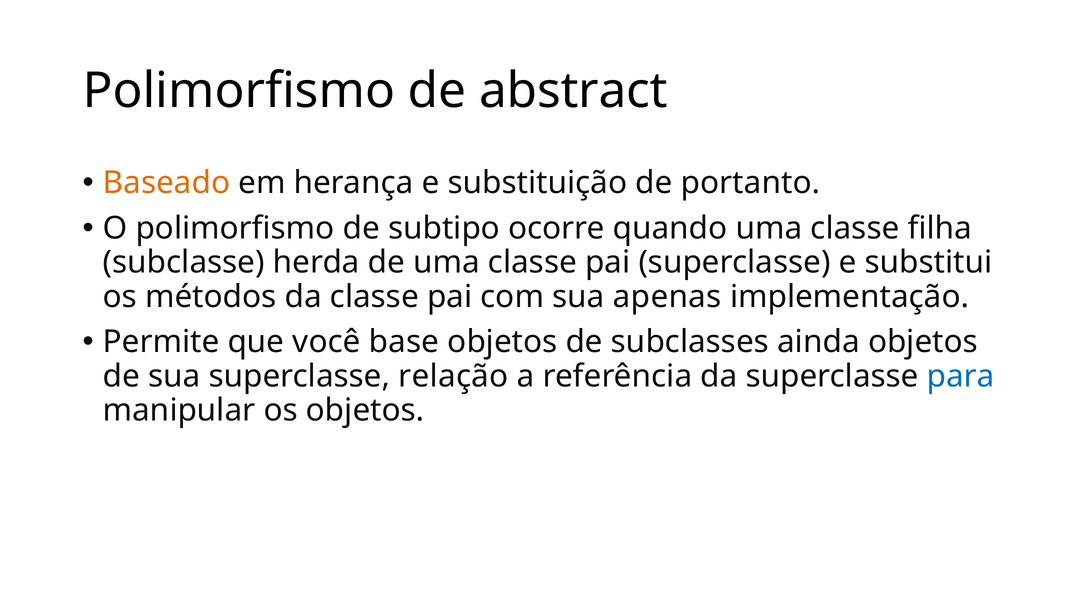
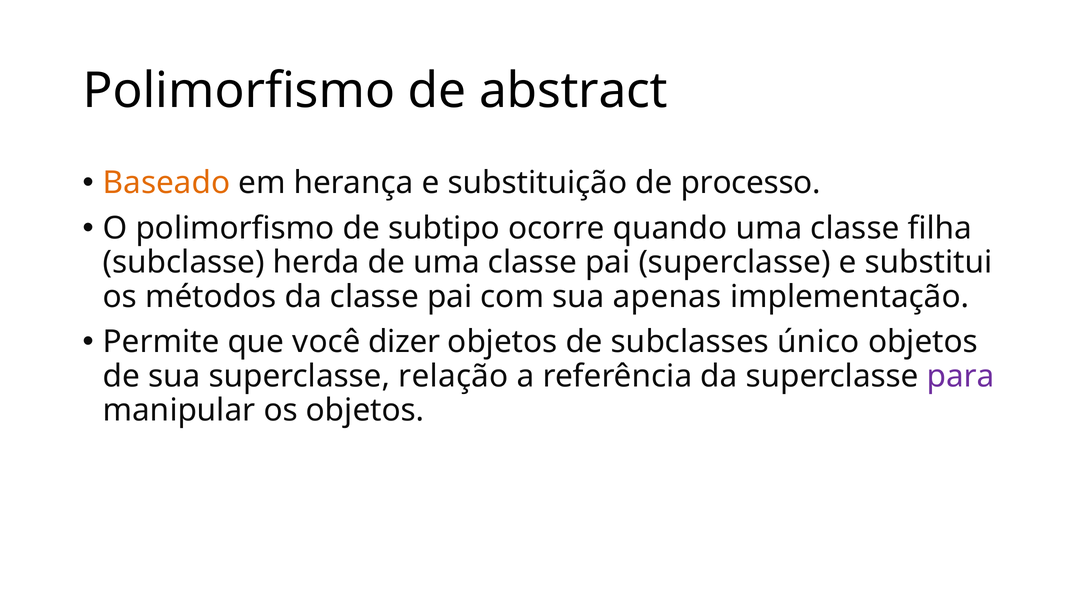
portanto: portanto -> processo
base: base -> dizer
ainda: ainda -> único
para colour: blue -> purple
